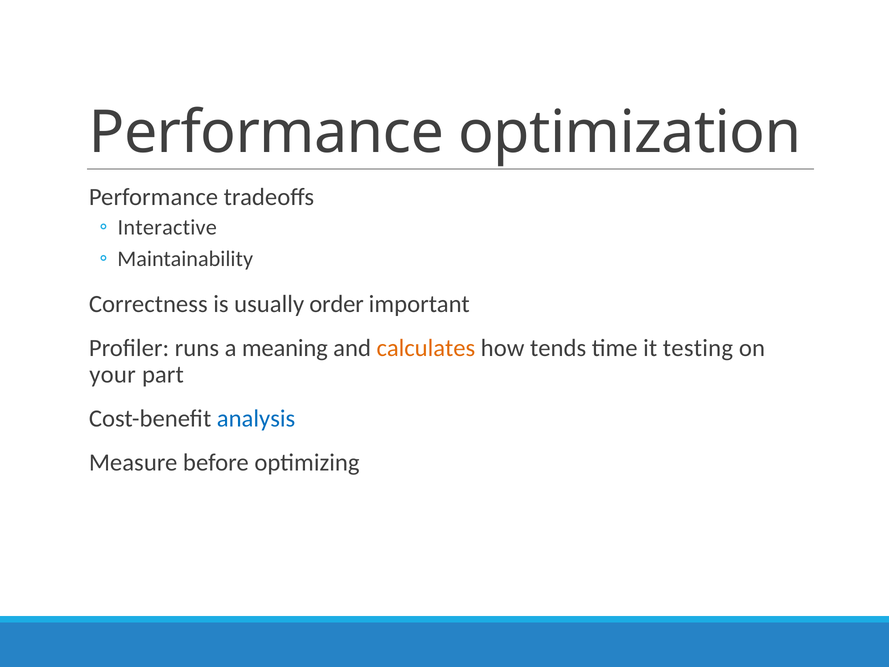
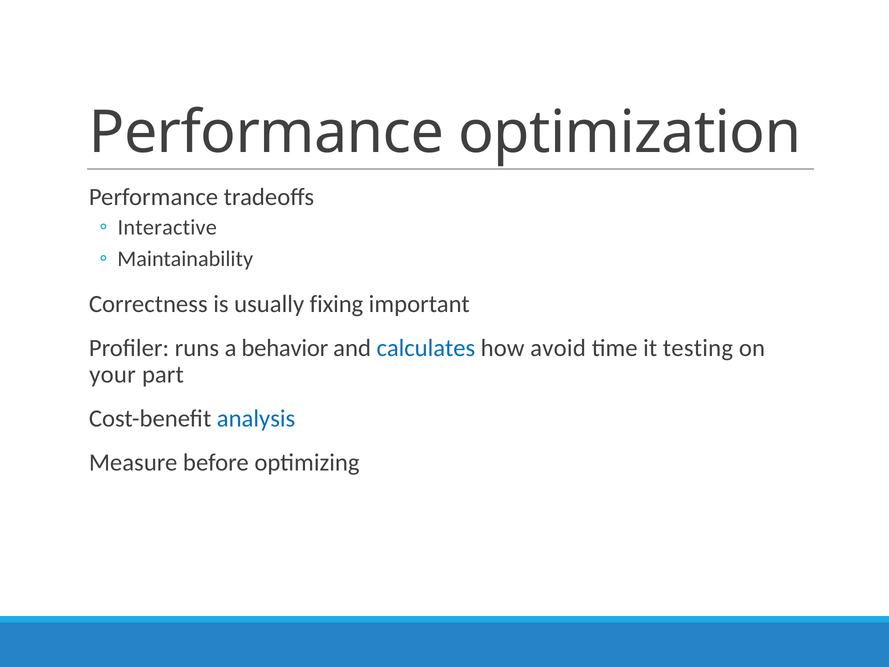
order: order -> fixing
meaning: meaning -> behavior
calculates colour: orange -> blue
tends: tends -> avoid
